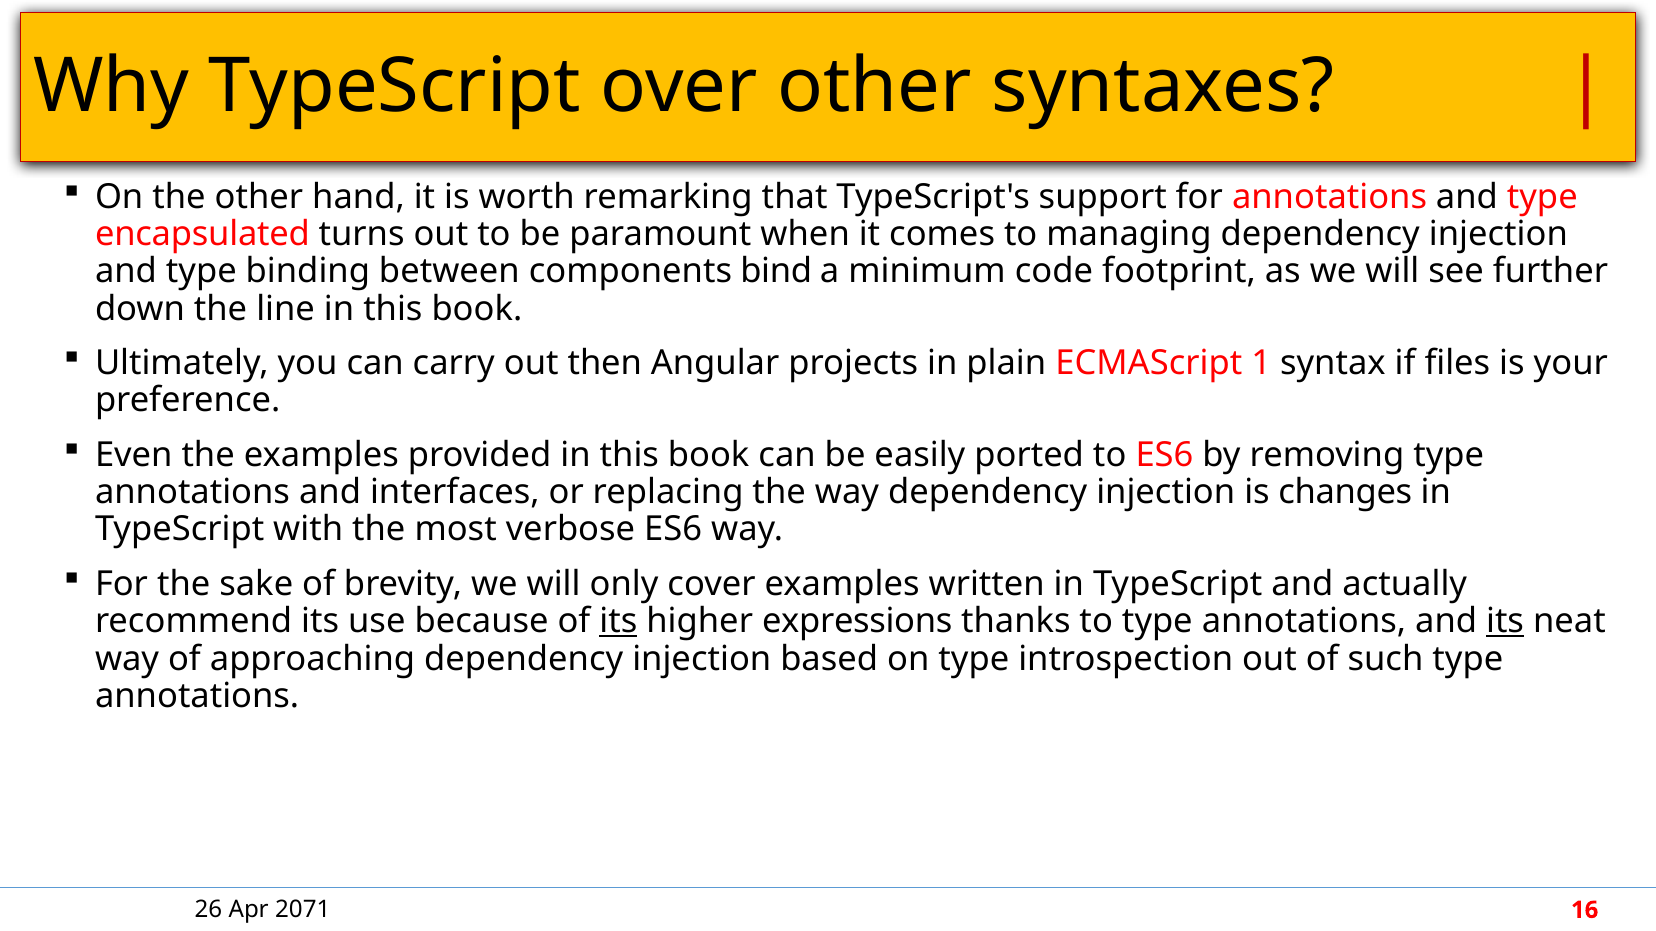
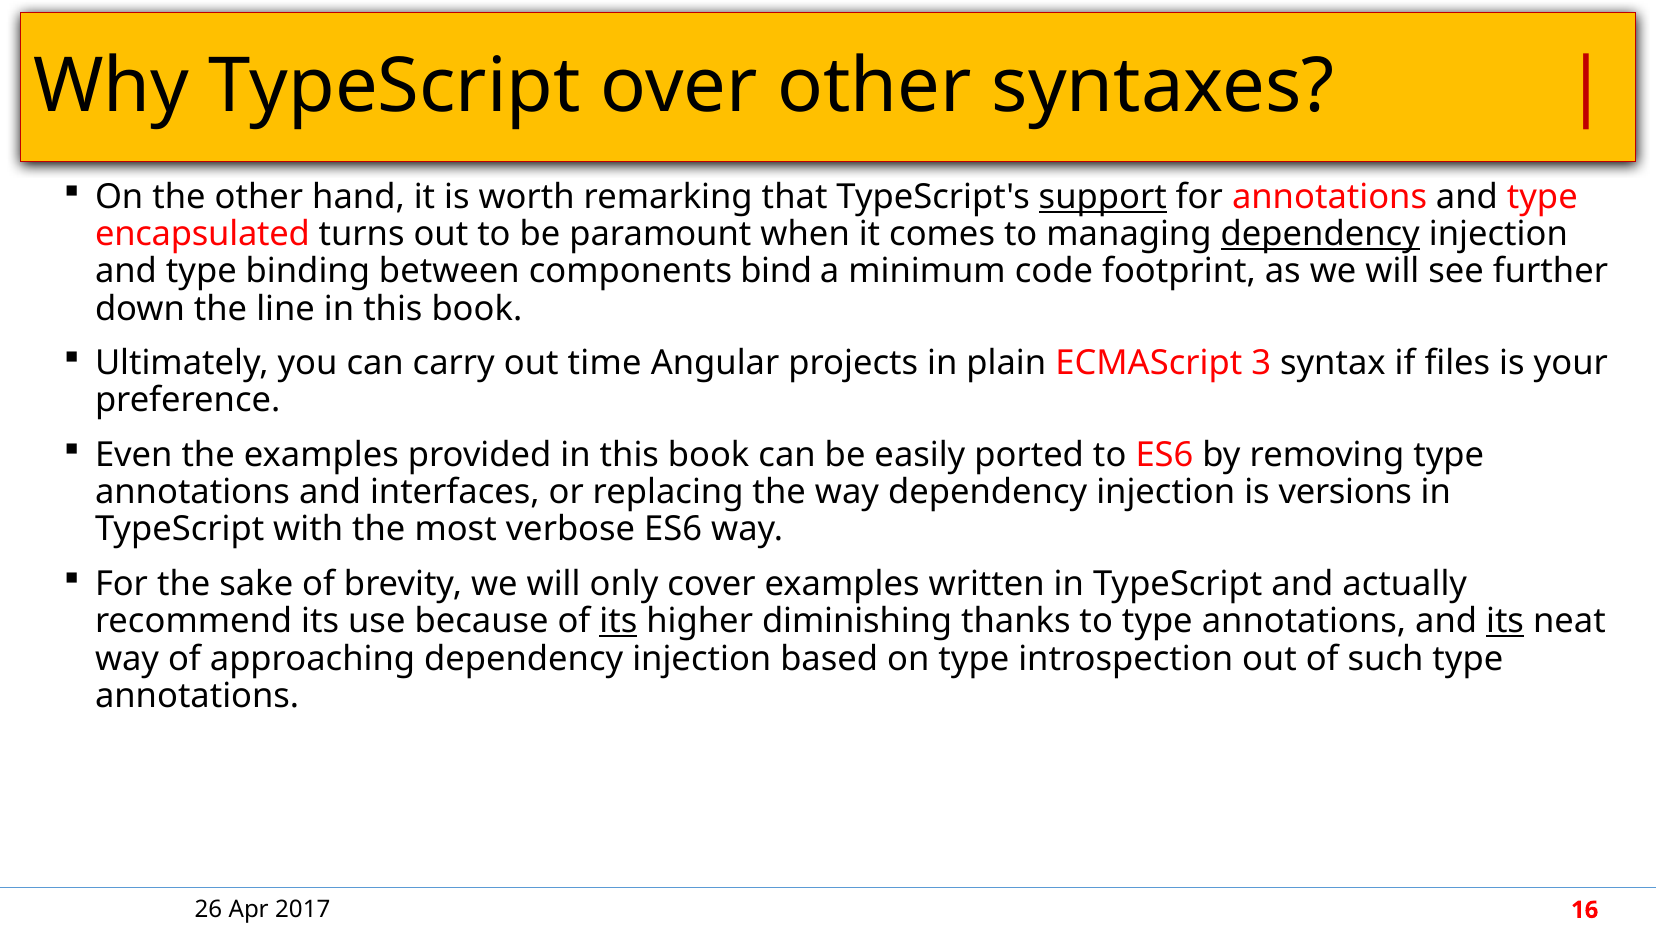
support underline: none -> present
dependency at (1320, 234) underline: none -> present
then: then -> time
1: 1 -> 3
changes: changes -> versions
expressions: expressions -> diminishing
2071: 2071 -> 2017
